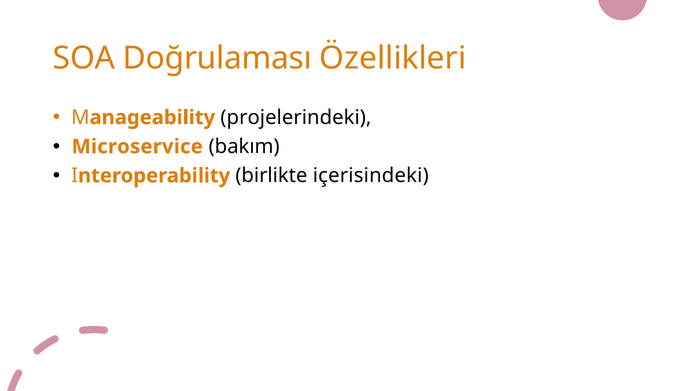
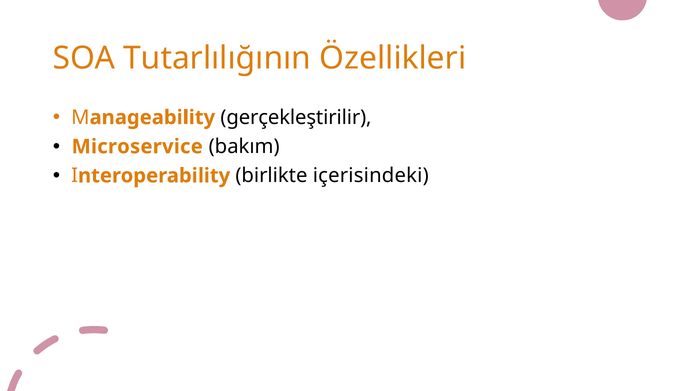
Doğrulaması: Doğrulaması -> Tutarlılığının
projelerindeki: projelerindeki -> gerçekleştirilir
